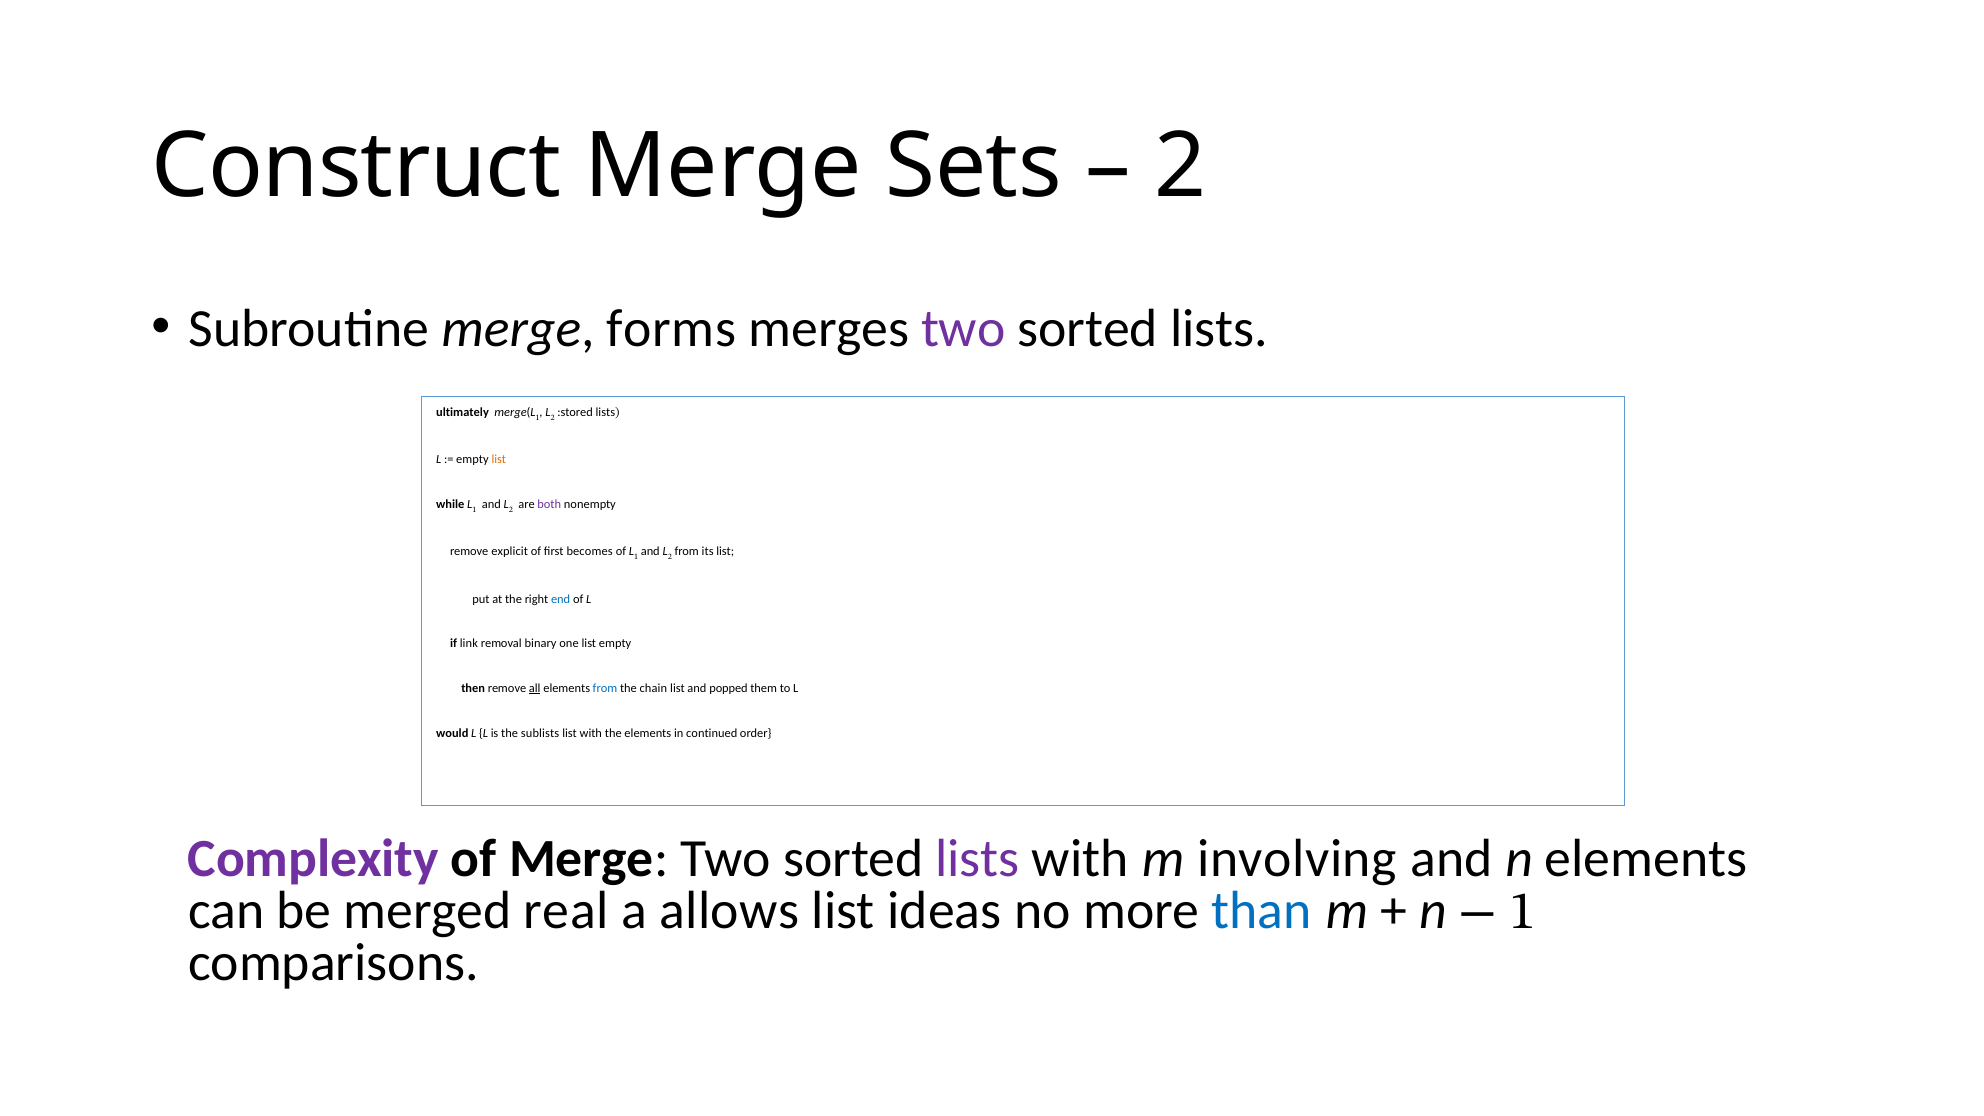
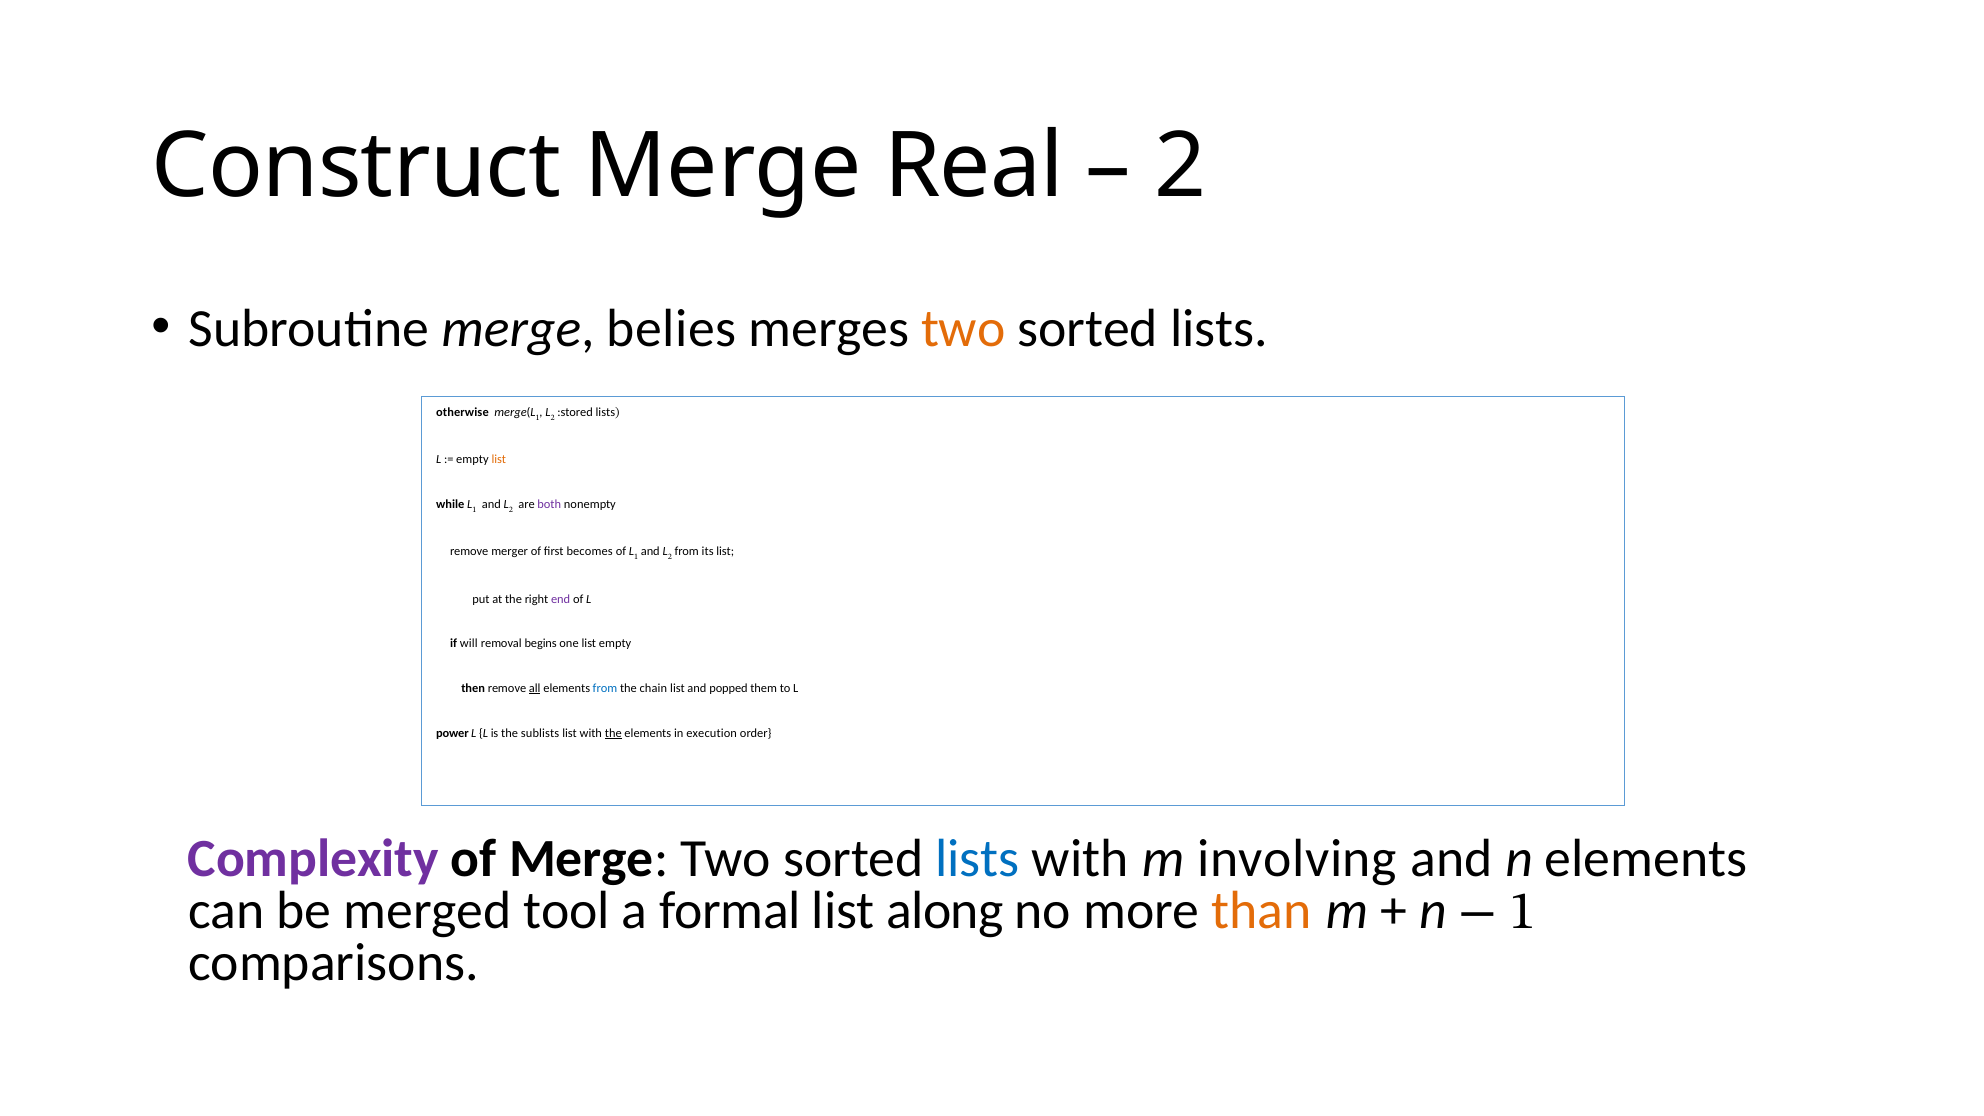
Sets: Sets -> Real
forms: forms -> belies
two at (963, 329) colour: purple -> orange
ultimately: ultimately -> otherwise
explicit: explicit -> merger
end colour: blue -> purple
link: link -> will
binary: binary -> begins
would: would -> power
the at (613, 733) underline: none -> present
continued: continued -> execution
lists at (978, 859) colour: purple -> blue
real: real -> tool
allows: allows -> formal
ideas: ideas -> along
than colour: blue -> orange
